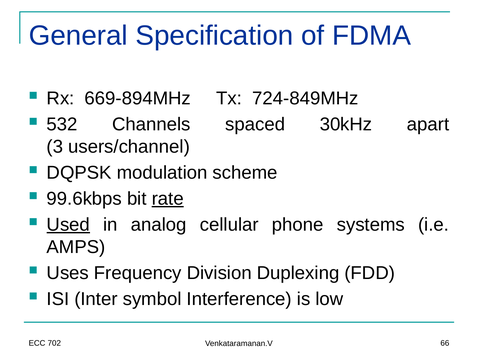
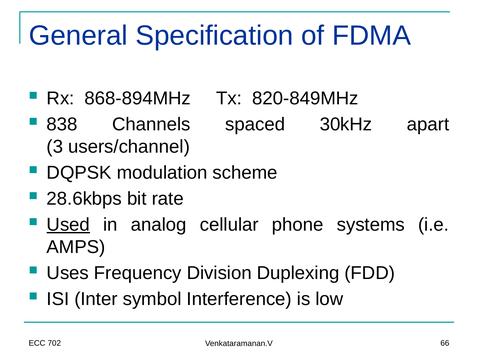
669-894MHz: 669-894MHz -> 868-894MHz
724-849MHz: 724-849MHz -> 820-849MHz
532: 532 -> 838
99.6kbps: 99.6kbps -> 28.6kbps
rate underline: present -> none
